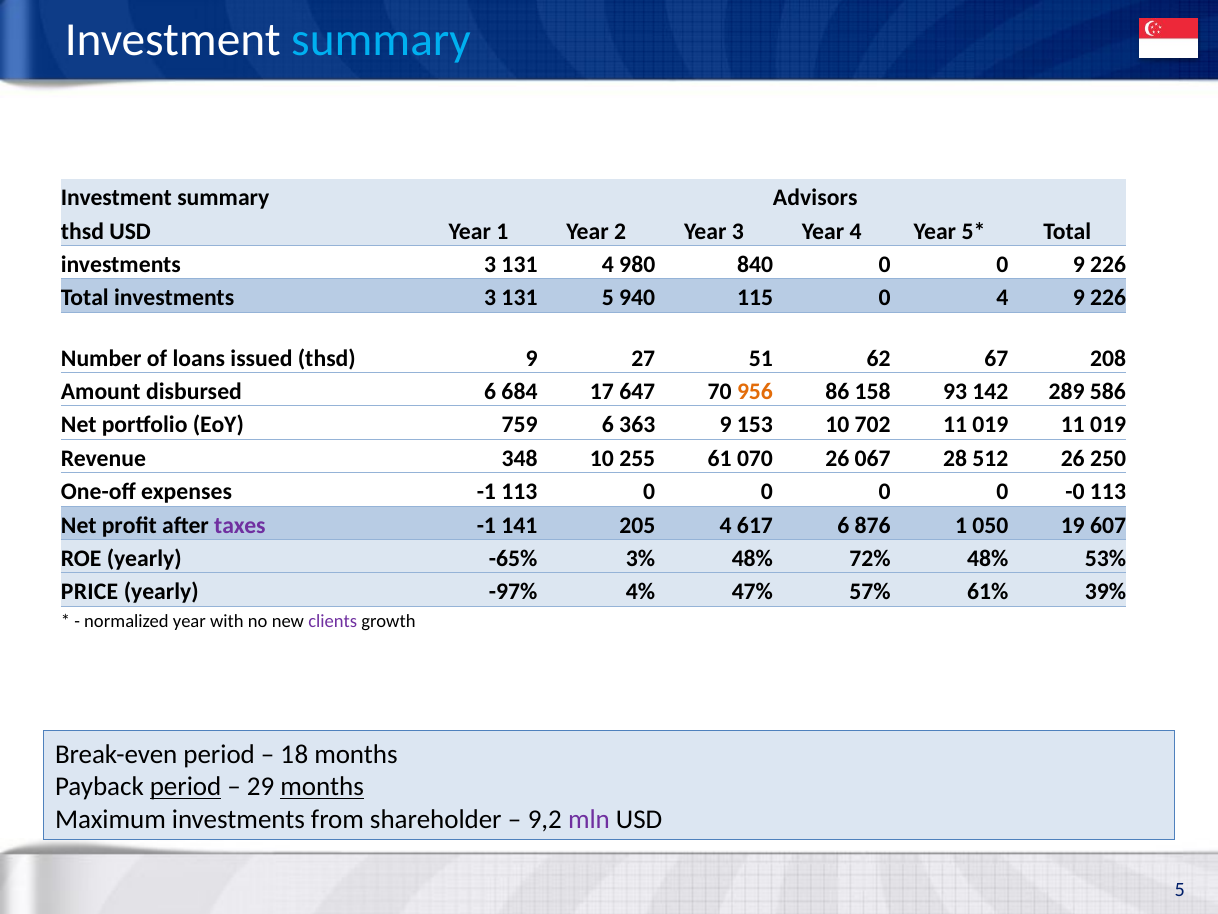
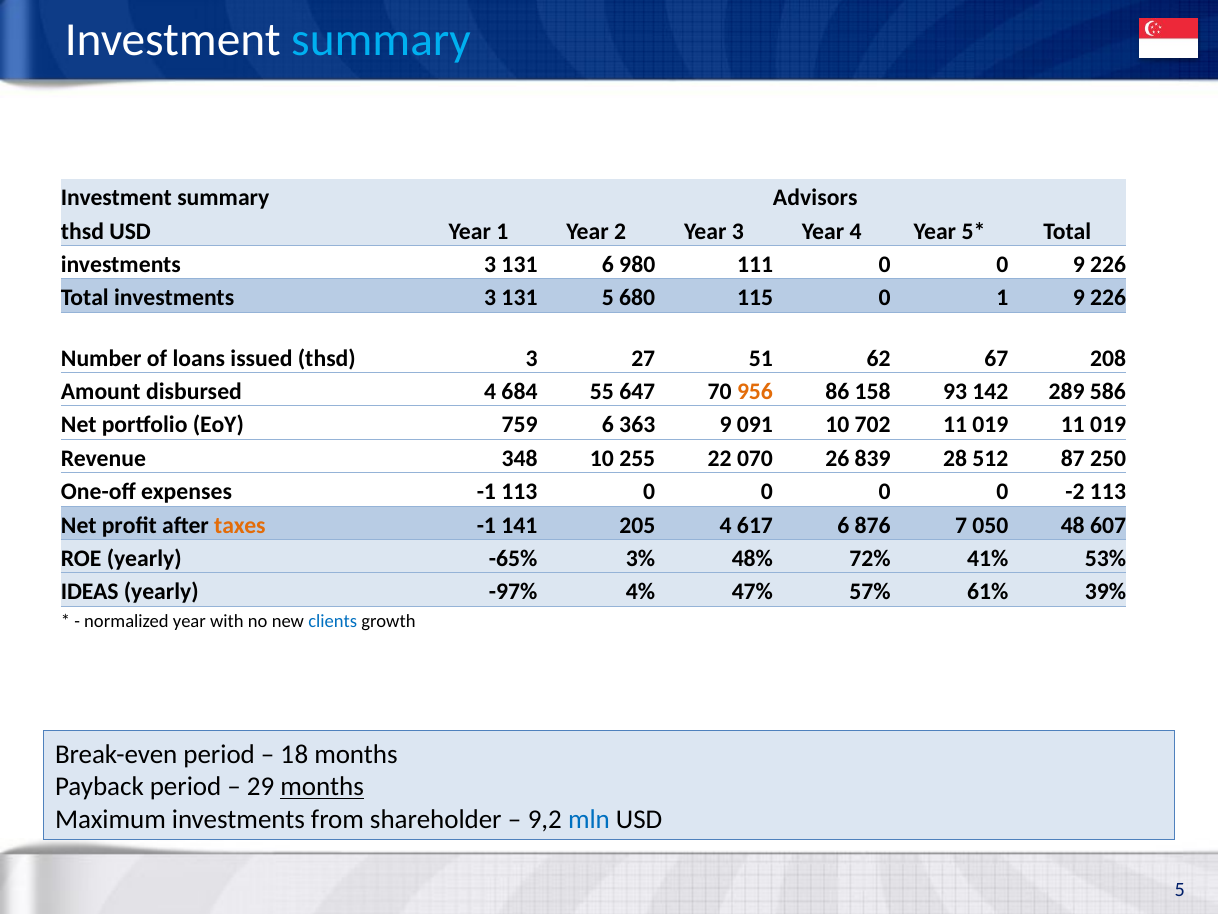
131 4: 4 -> 6
840: 840 -> 111
940: 940 -> 680
0 4: 4 -> 1
thsd 9: 9 -> 3
disbursed 6: 6 -> 4
17: 17 -> 55
153: 153 -> 091
61: 61 -> 22
067: 067 -> 839
512 26: 26 -> 87
-0: -0 -> -2
taxes colour: purple -> orange
876 1: 1 -> 7
19: 19 -> 48
72% 48%: 48% -> 41%
PRICE: PRICE -> IDEAS
clients colour: purple -> blue
period at (186, 786) underline: present -> none
mln colour: purple -> blue
